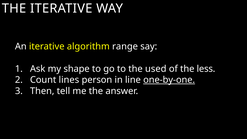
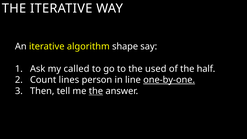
range: range -> shape
shape: shape -> called
less: less -> half
the at (96, 91) underline: none -> present
